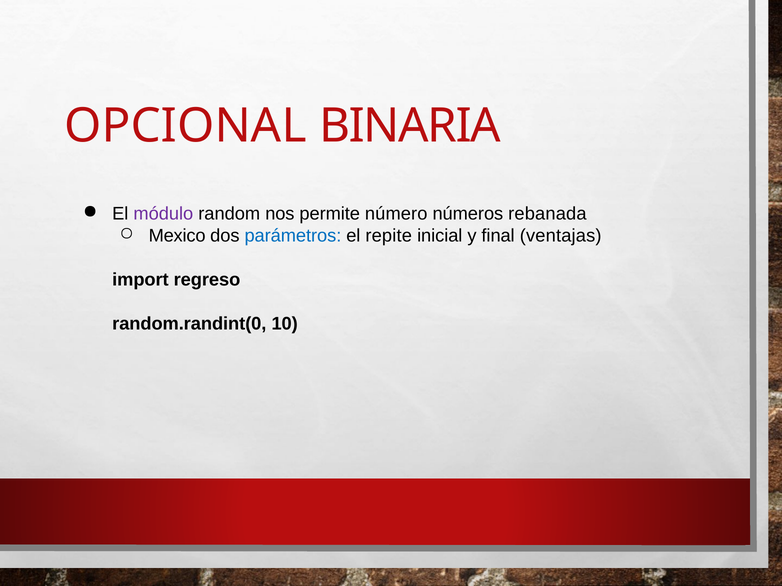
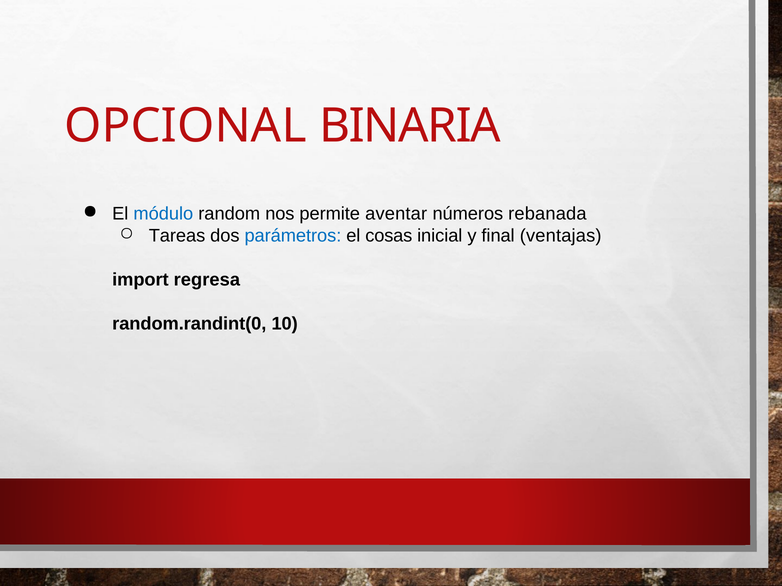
módulo colour: purple -> blue
número: número -> aventar
Mexico: Mexico -> Tareas
repite: repite -> cosas
regreso: regreso -> regresa
